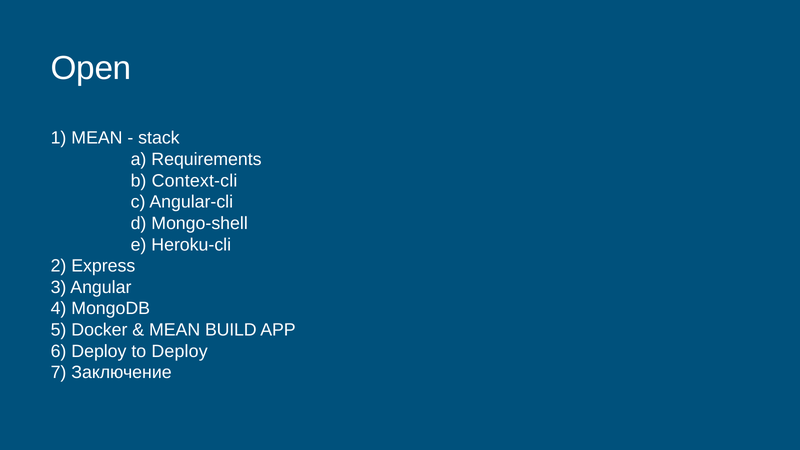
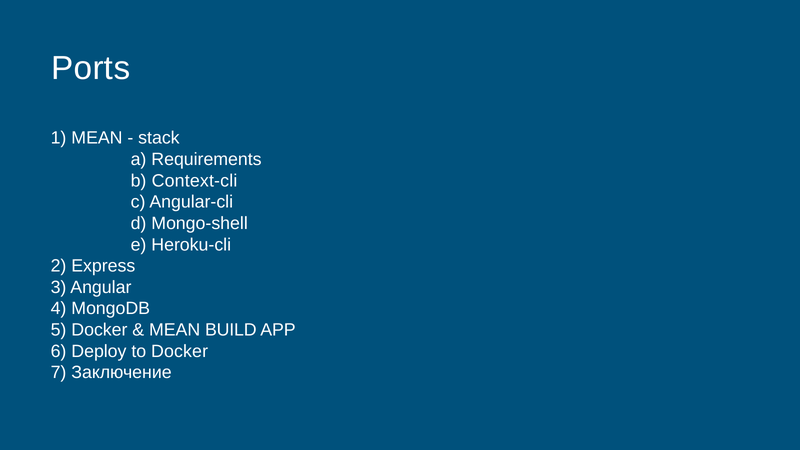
Open: Open -> Ports
to Deploy: Deploy -> Docker
